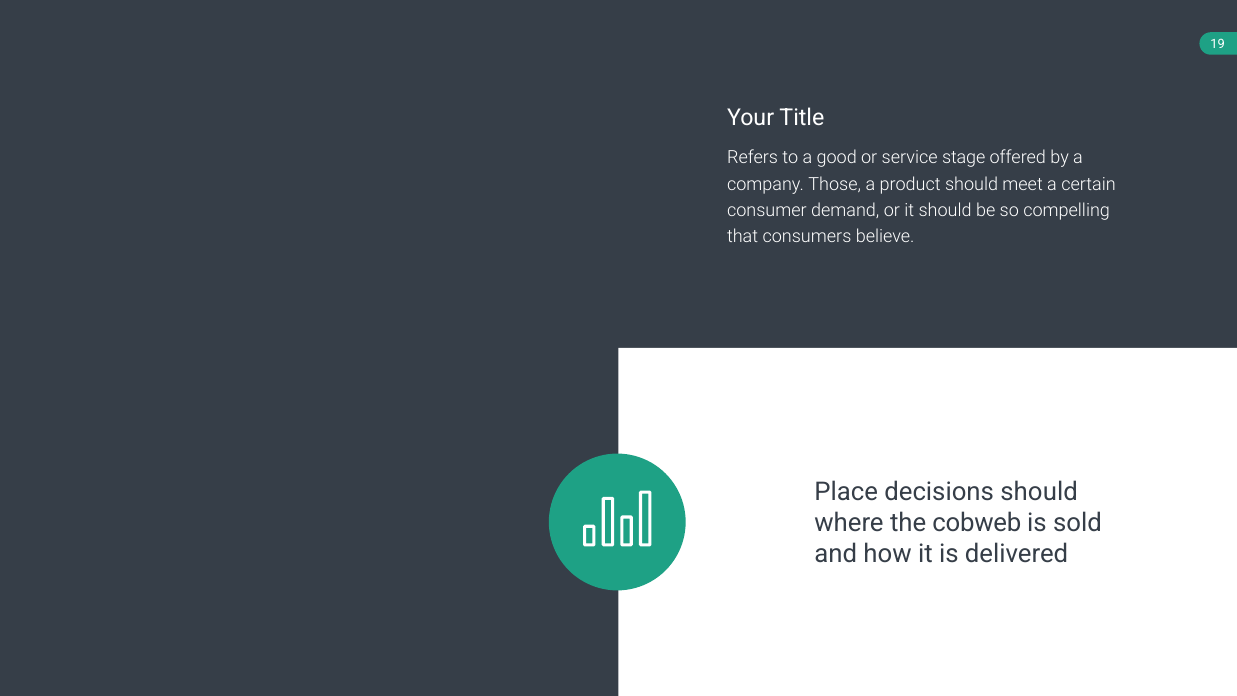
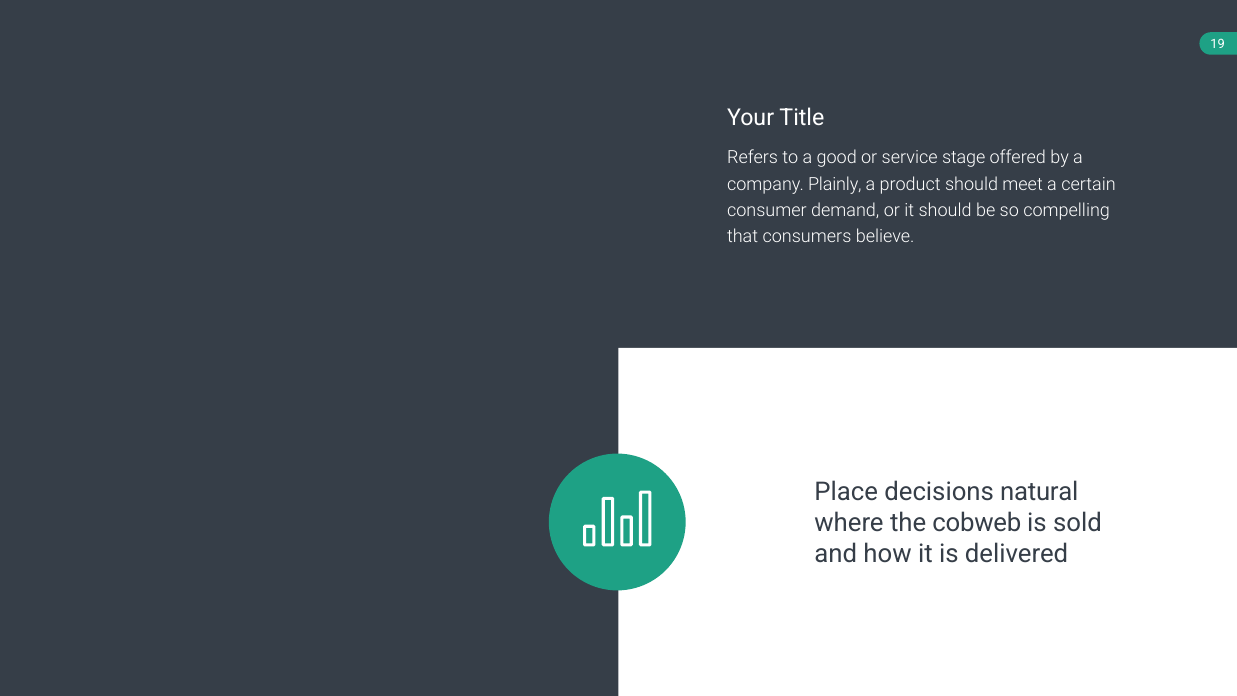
Those: Those -> Plainly
decisions should: should -> natural
